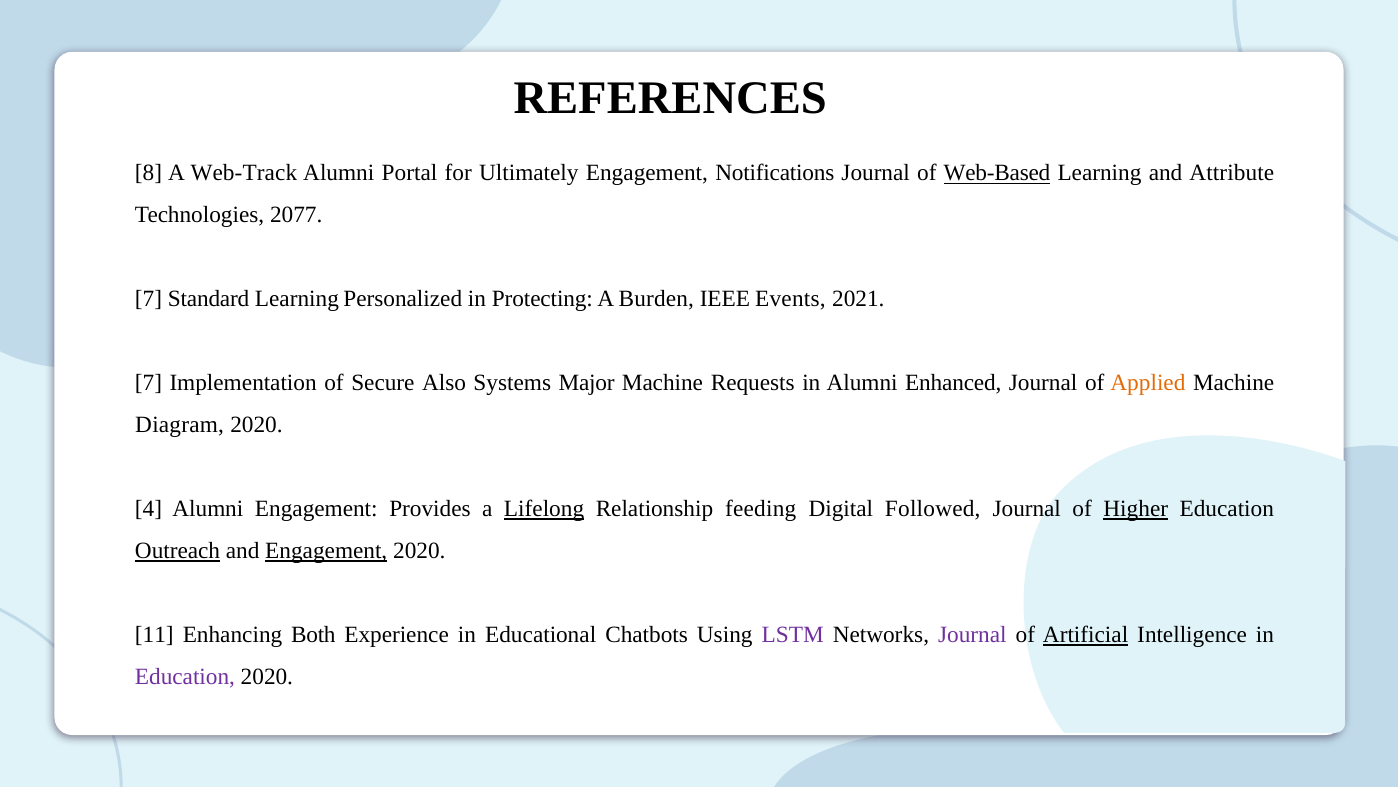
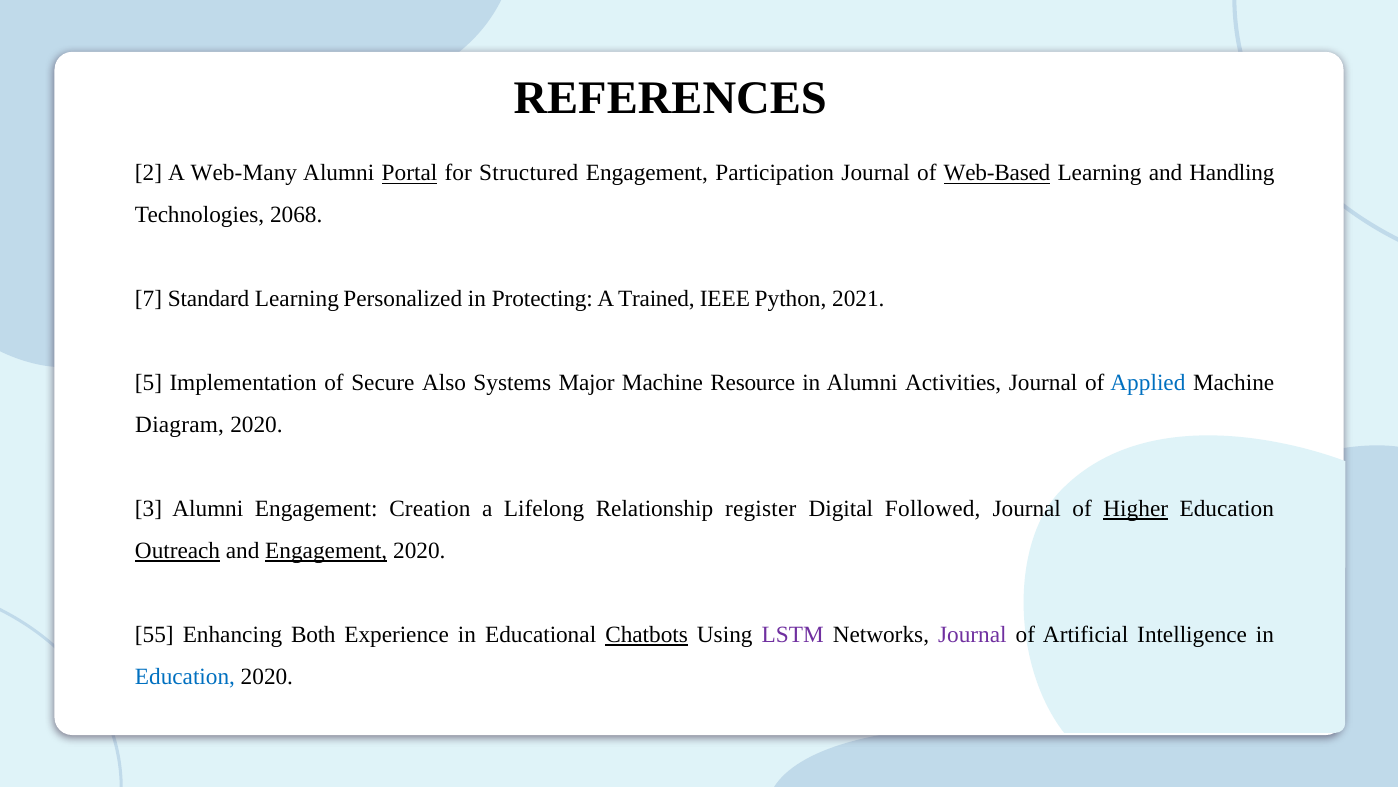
8: 8 -> 2
Web-Track: Web-Track -> Web-Many
Portal underline: none -> present
Ultimately: Ultimately -> Structured
Notifications: Notifications -> Participation
Attribute: Attribute -> Handling
2077: 2077 -> 2068
Burden: Burden -> Trained
Events: Events -> Python
7 at (149, 383): 7 -> 5
Requests: Requests -> Resource
Enhanced: Enhanced -> Activities
Applied colour: orange -> blue
4: 4 -> 3
Provides: Provides -> Creation
Lifelong underline: present -> none
feeding: feeding -> register
11: 11 -> 55
Chatbots underline: none -> present
Artificial underline: present -> none
Education at (185, 676) colour: purple -> blue
